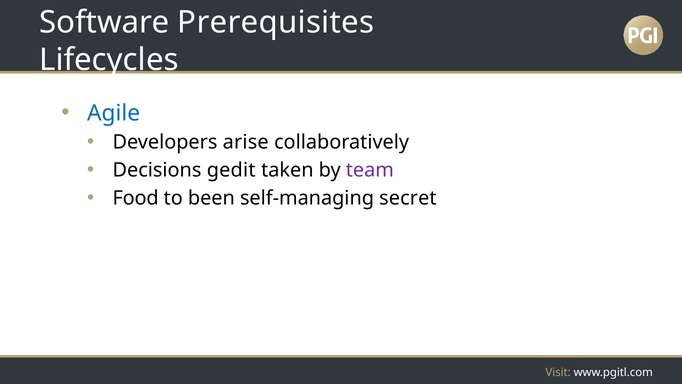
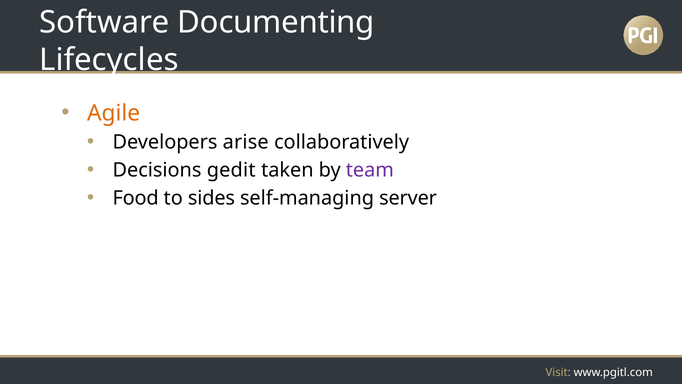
Prerequisites: Prerequisites -> Documenting
Agile colour: blue -> orange
been: been -> sides
secret: secret -> server
